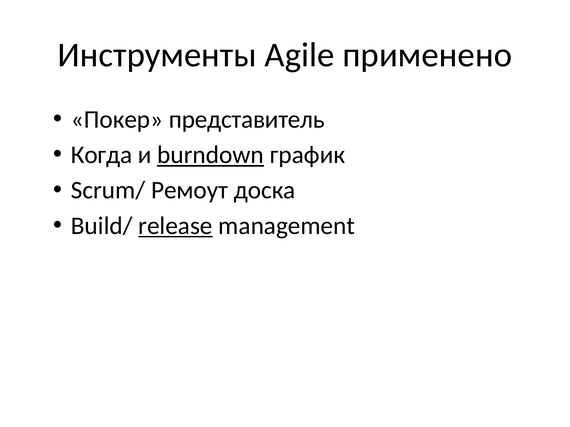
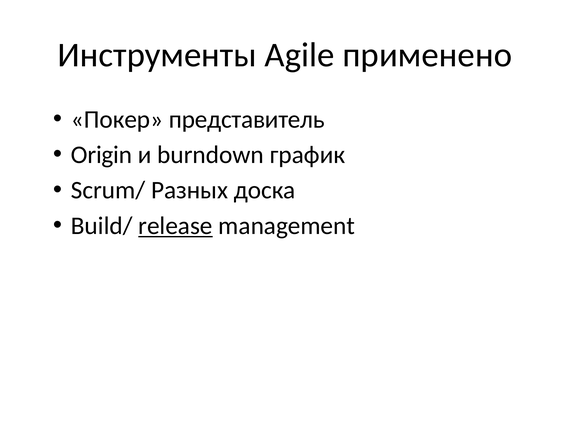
Когда: Когда -> Origin
burndown underline: present -> none
Ремоут: Ремоут -> Разных
